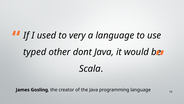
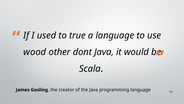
very: very -> true
typed: typed -> wood
